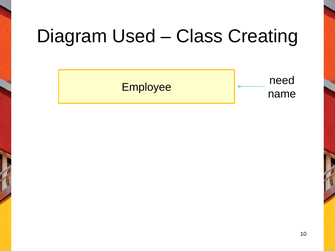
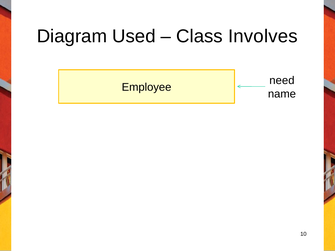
Creating: Creating -> Involves
